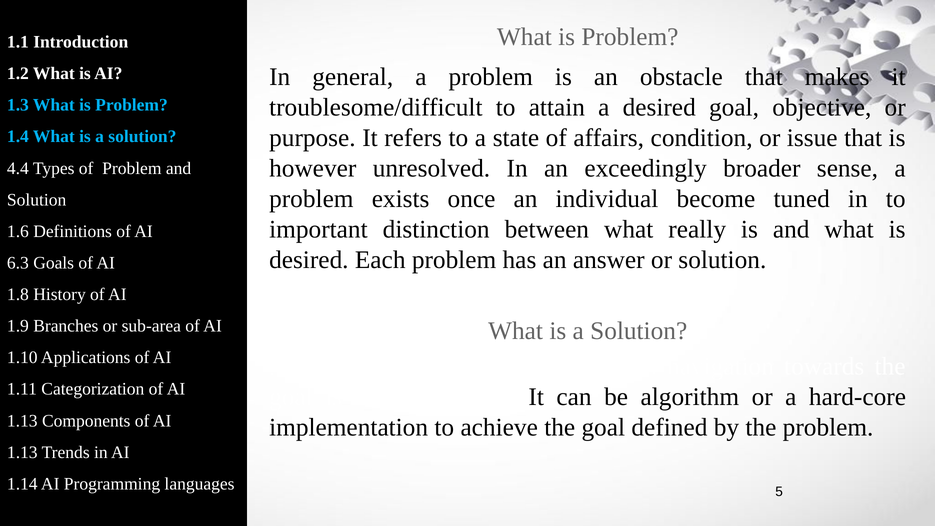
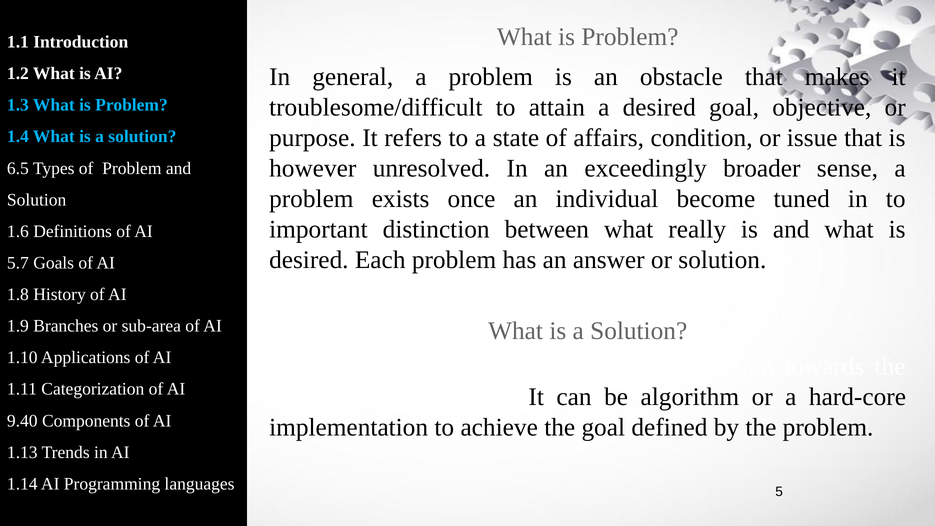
4.4: 4.4 -> 6.5
6.3: 6.3 -> 5.7
1.13 at (22, 421): 1.13 -> 9.40
